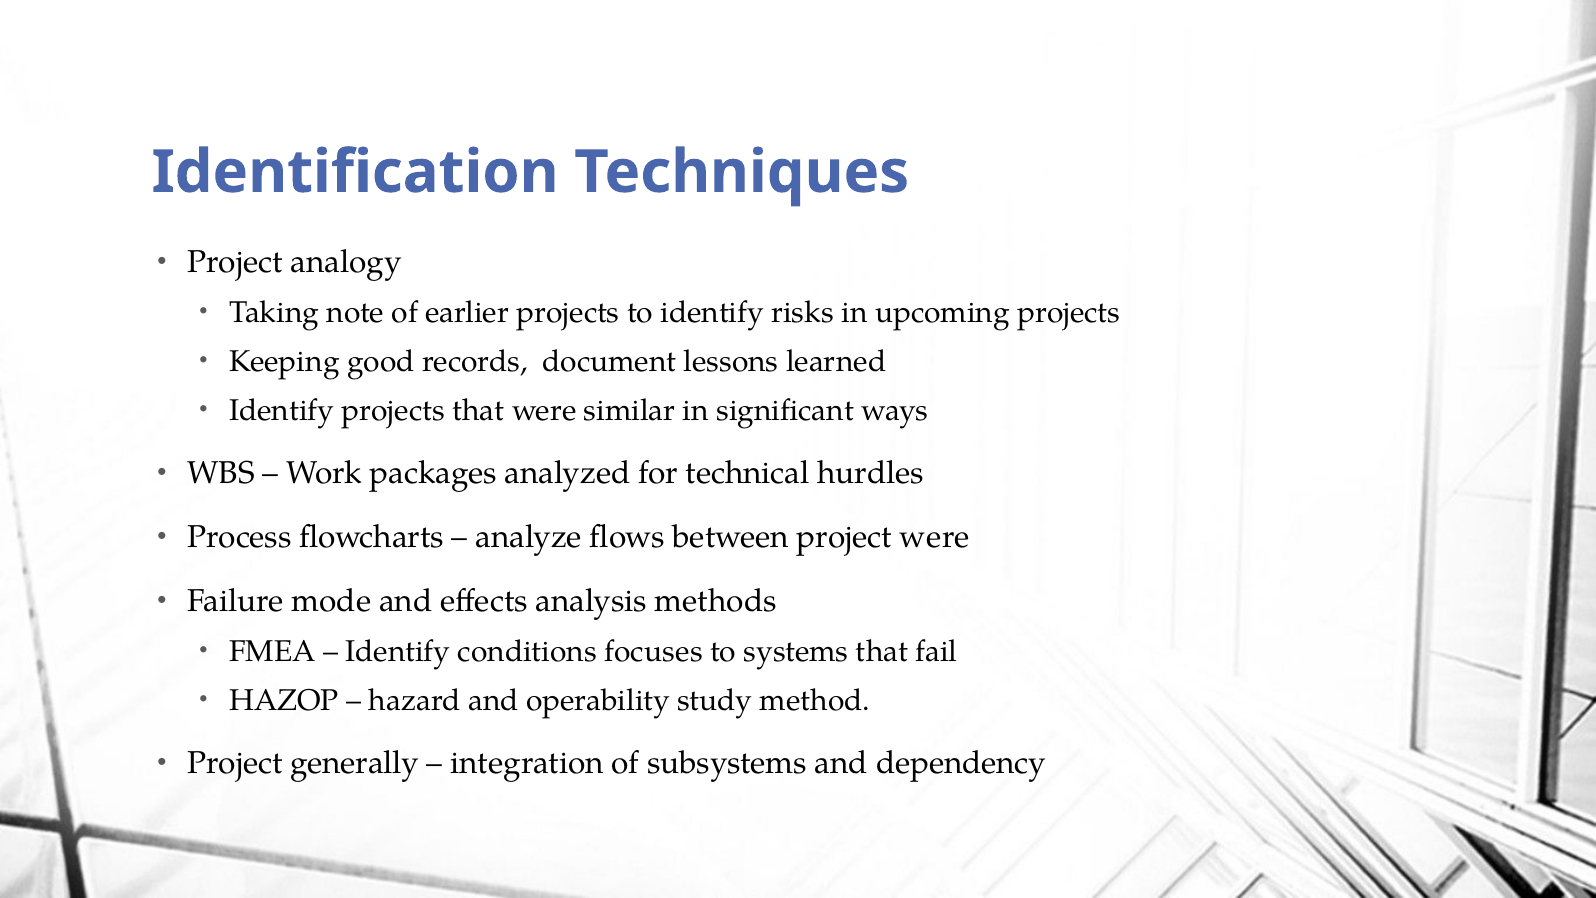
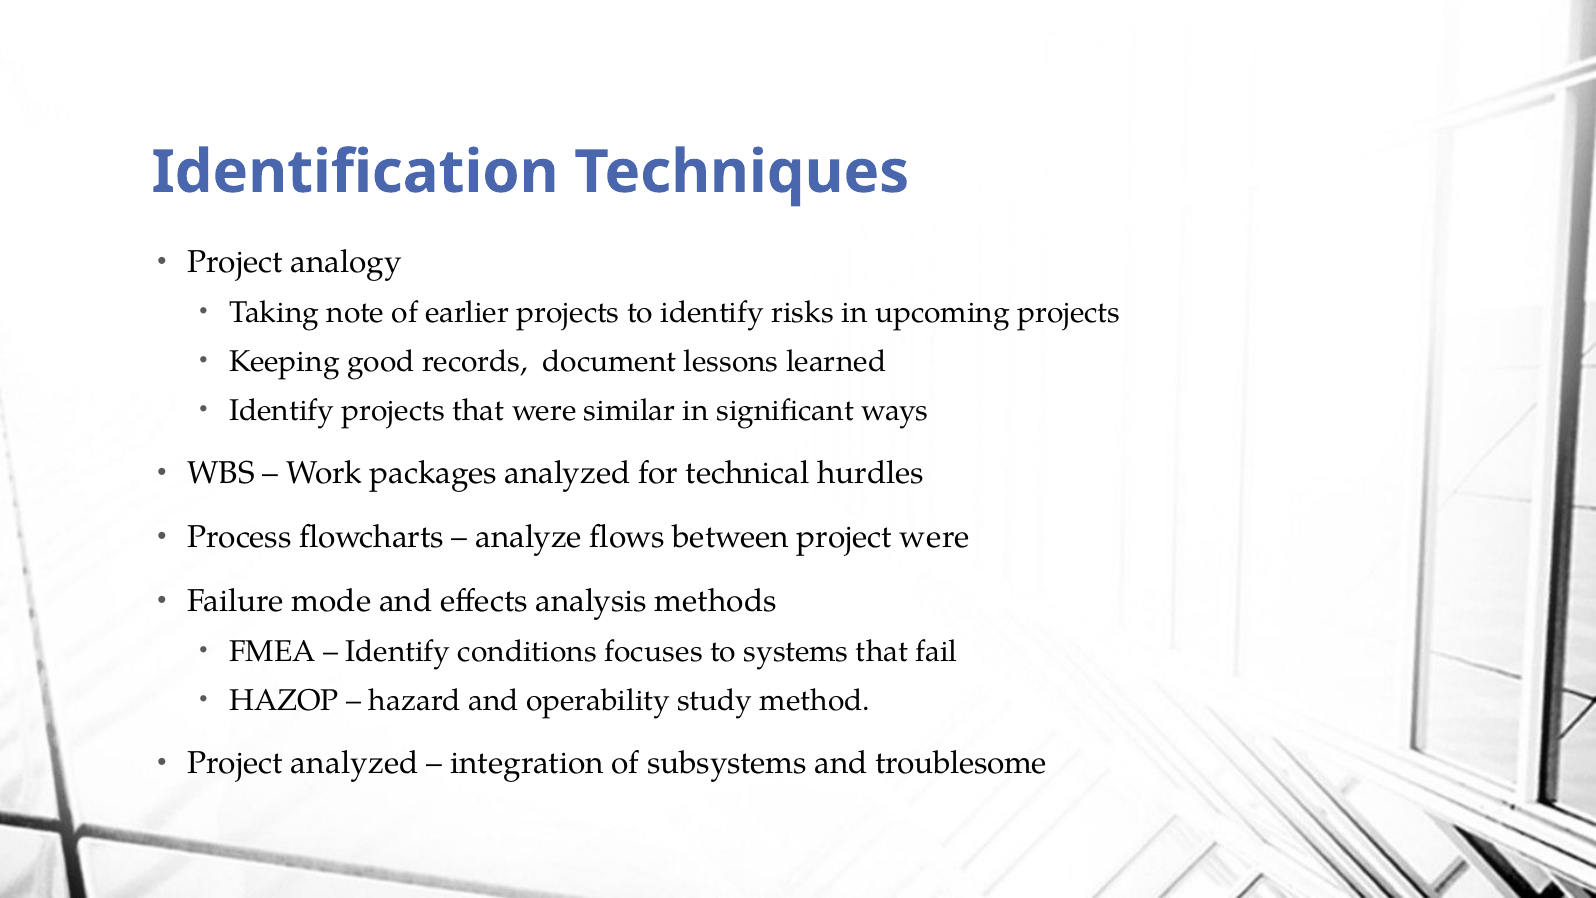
Project generally: generally -> analyzed
dependency: dependency -> troublesome
